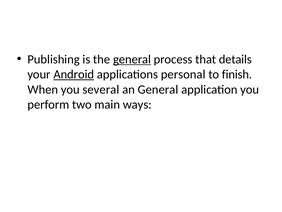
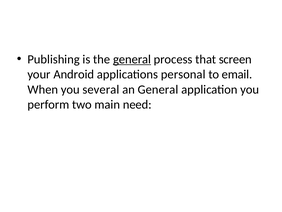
details: details -> screen
Android underline: present -> none
finish: finish -> email
ways: ways -> need
